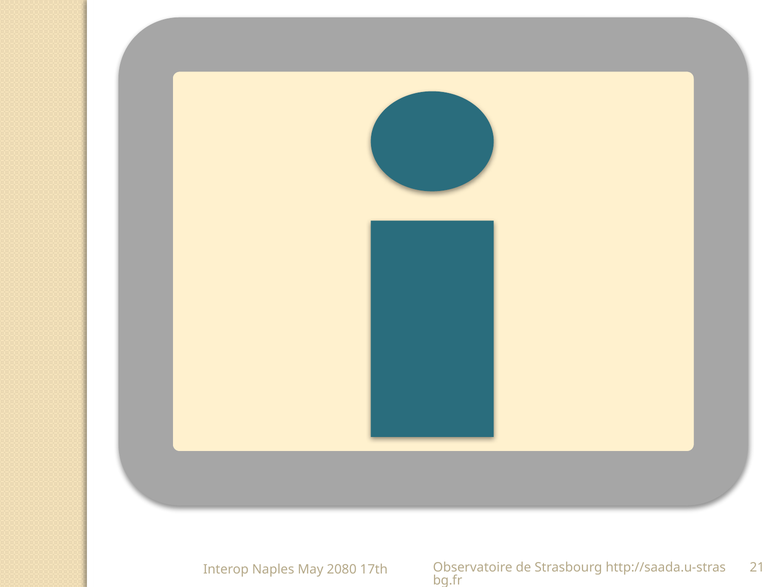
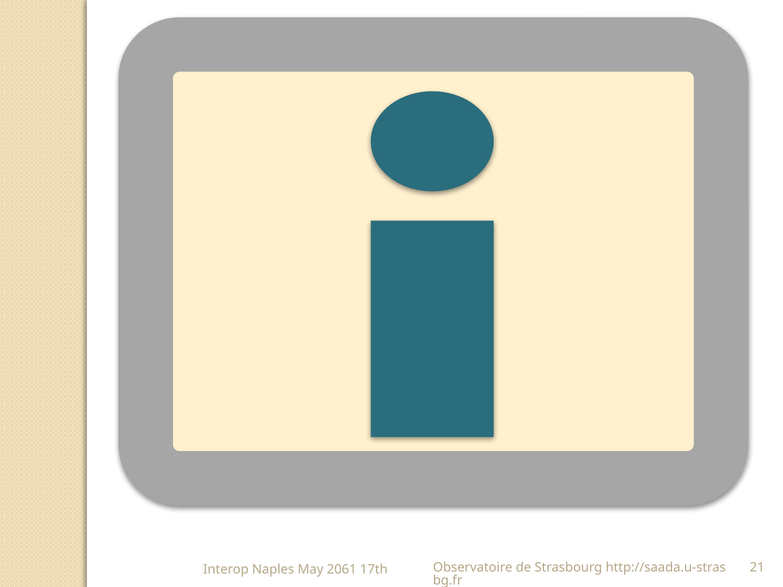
2080: 2080 -> 2061
